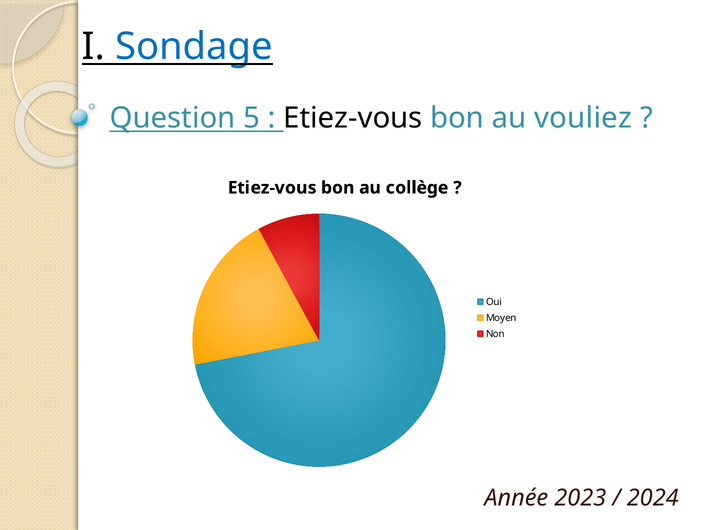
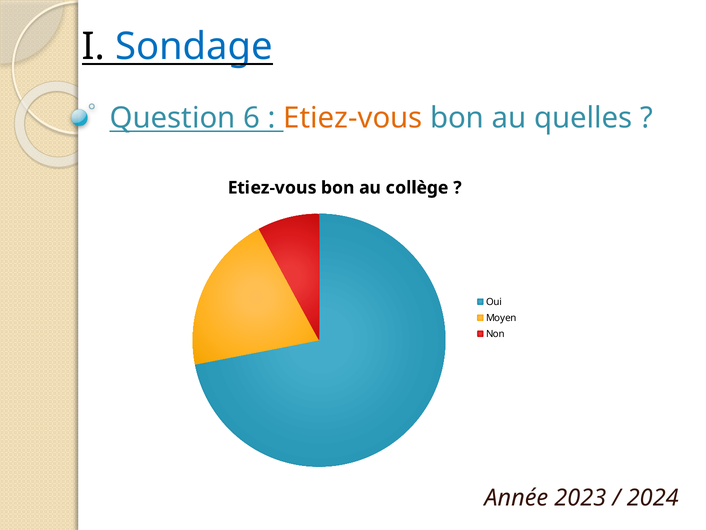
5: 5 -> 6
Etiez-vous at (353, 118) colour: black -> orange
vouliez: vouliez -> quelles
